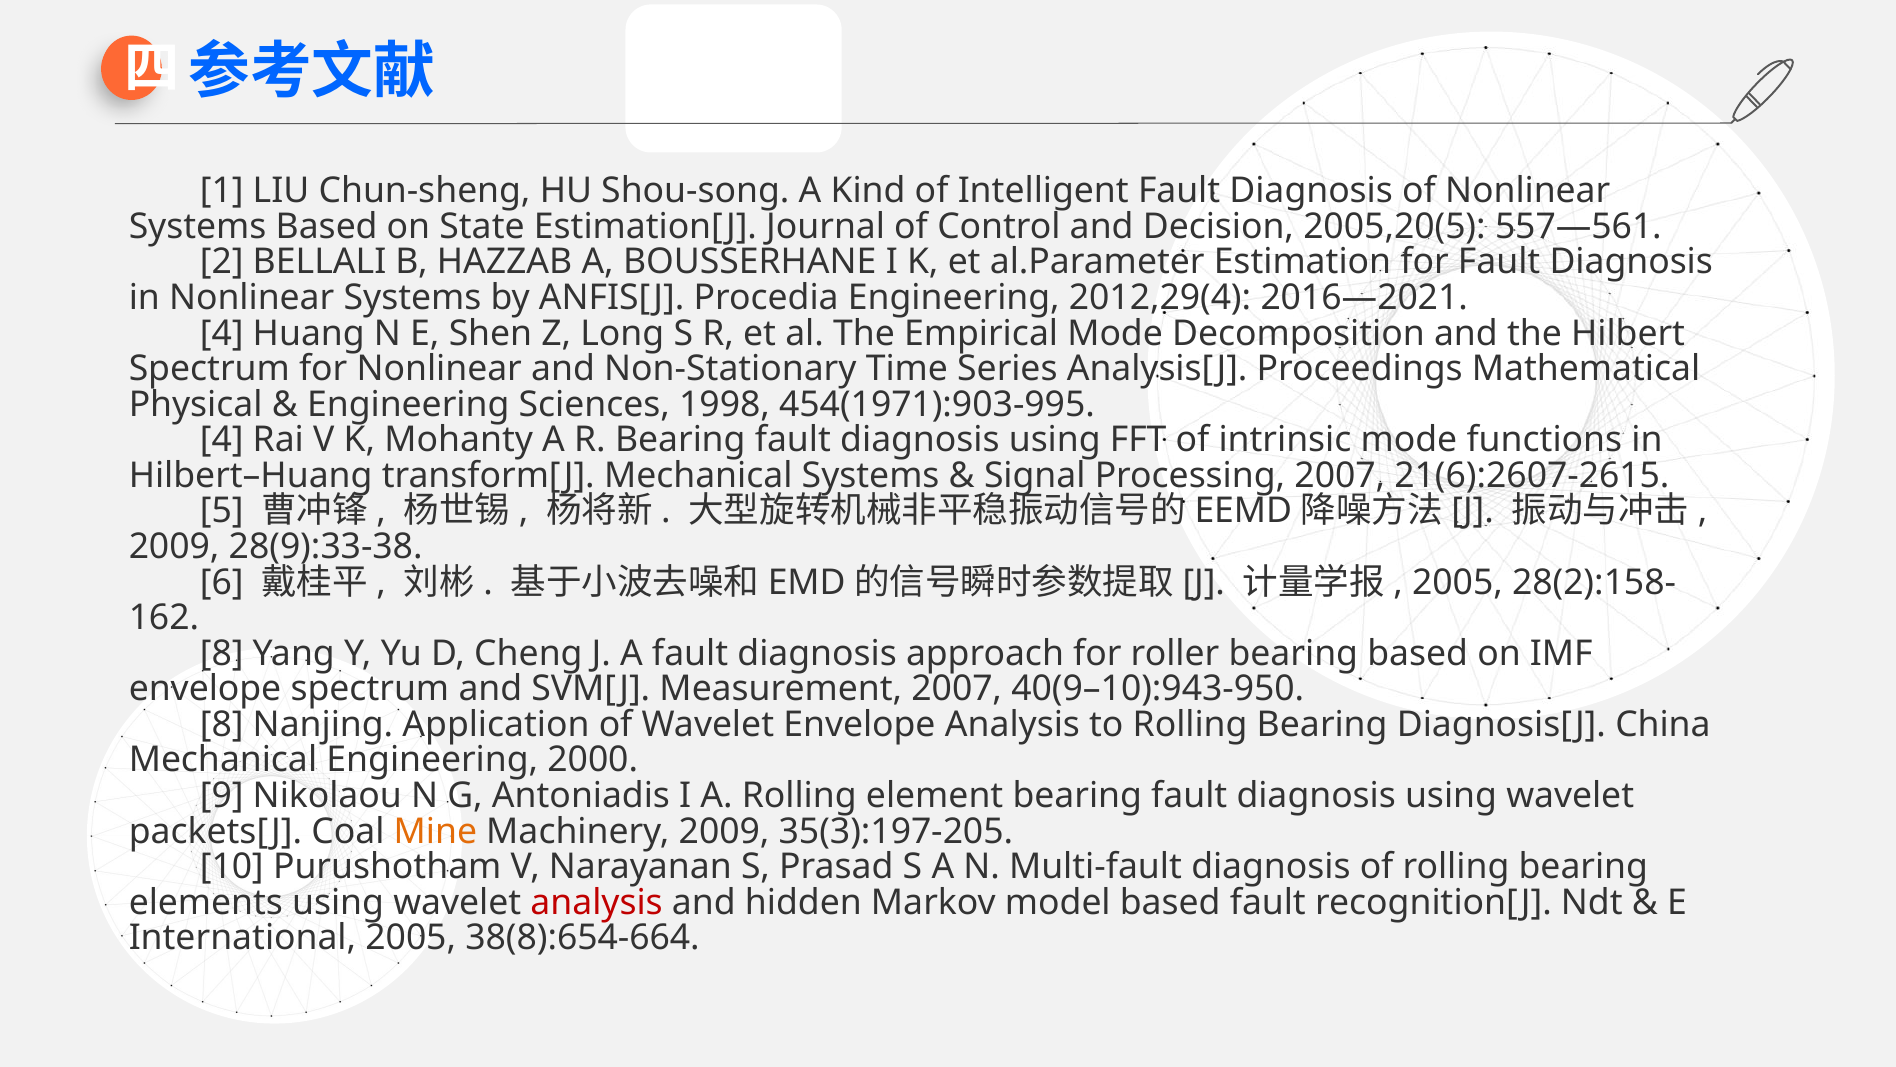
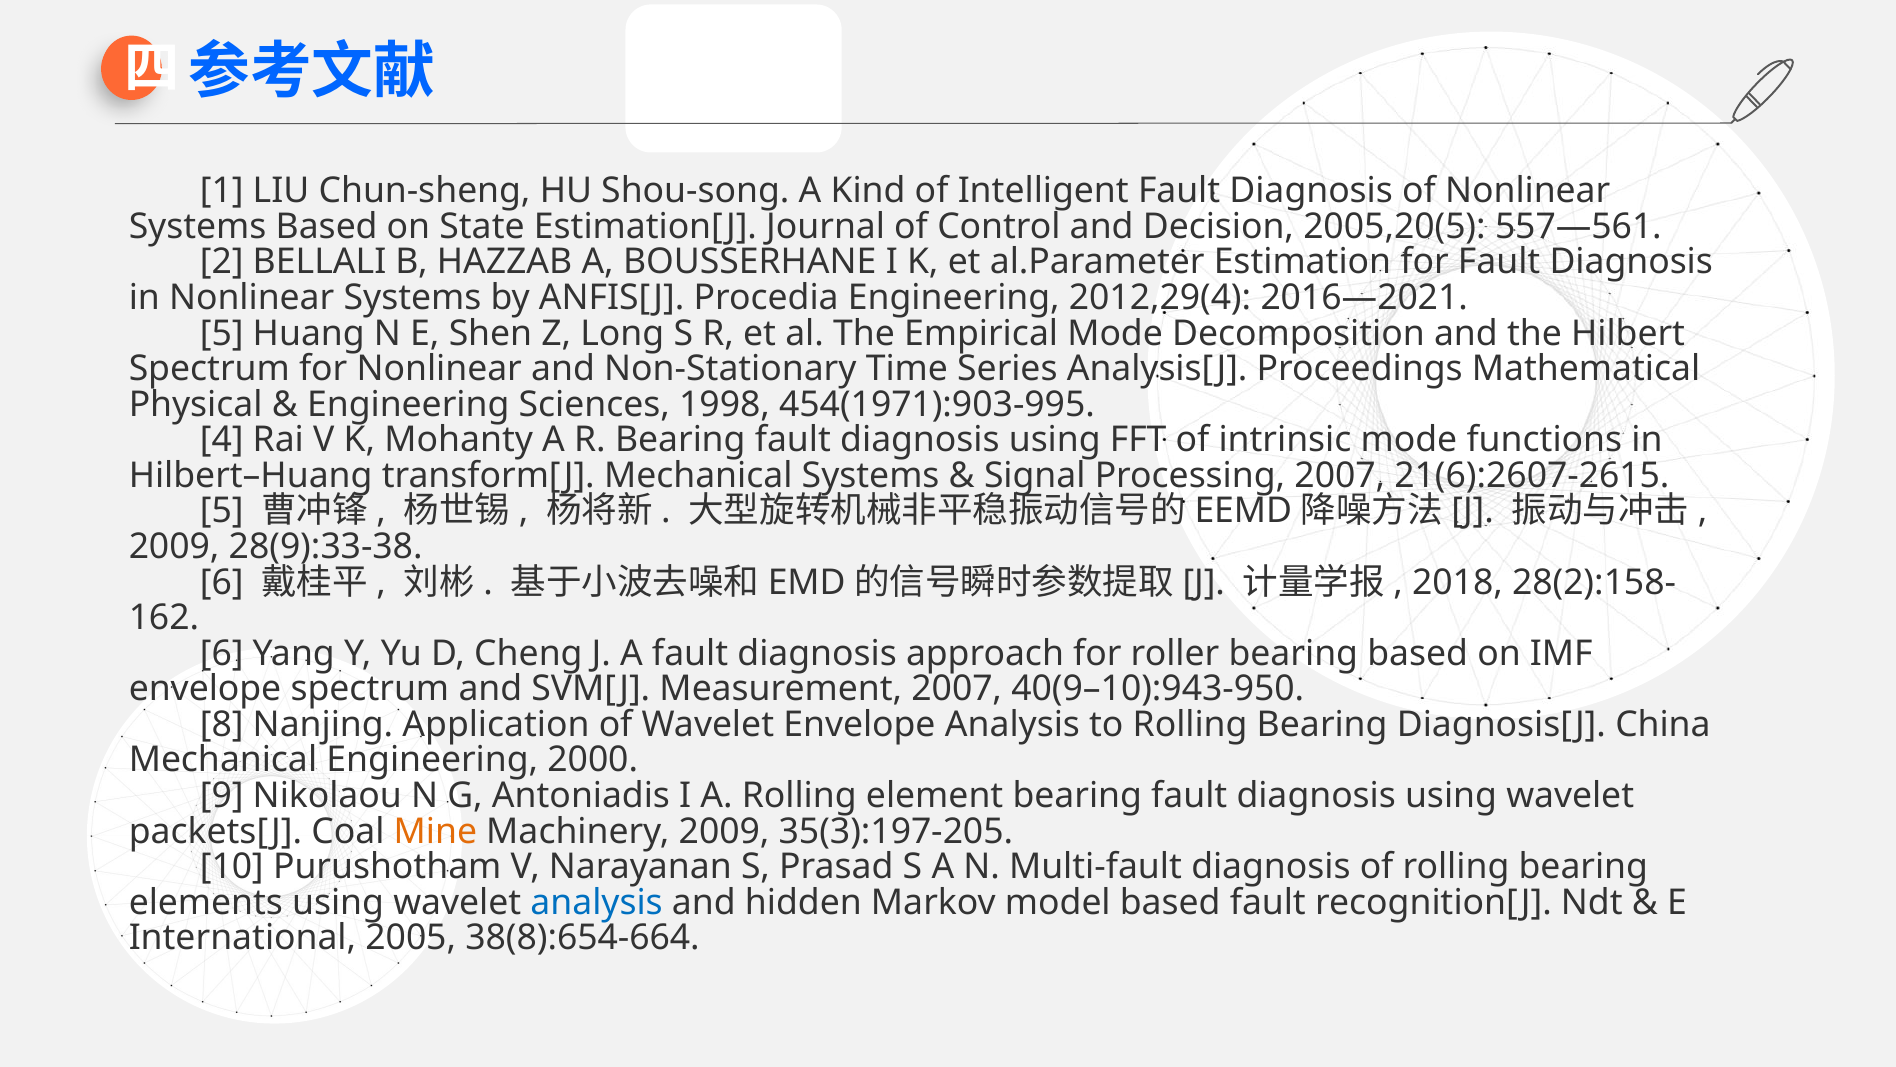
4 at (222, 333): 4 -> 5
2005 at (1457, 582): 2005 -> 2018
8 at (222, 653): 8 -> 6
analysis at (597, 902) colour: red -> blue
